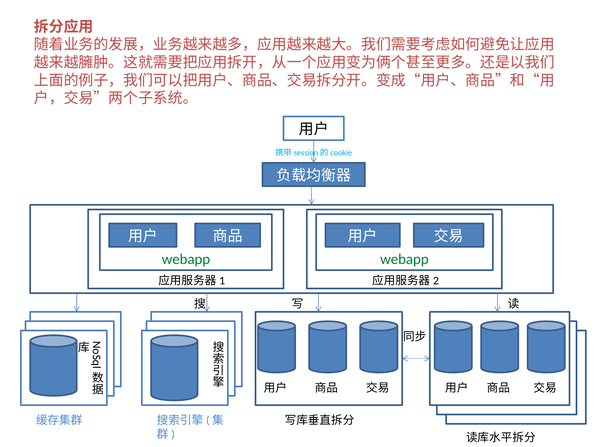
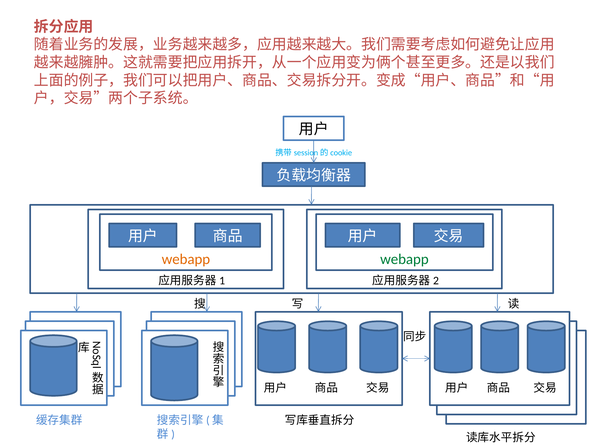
webapp at (186, 259) colour: green -> orange
